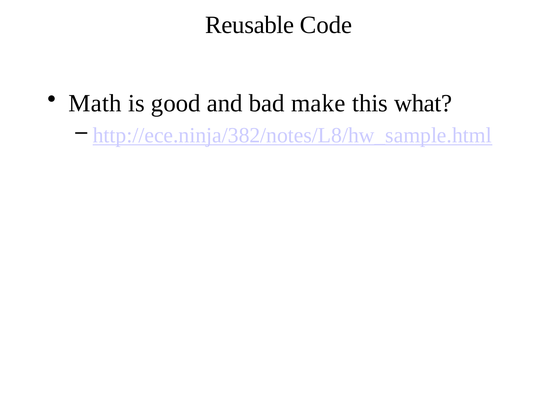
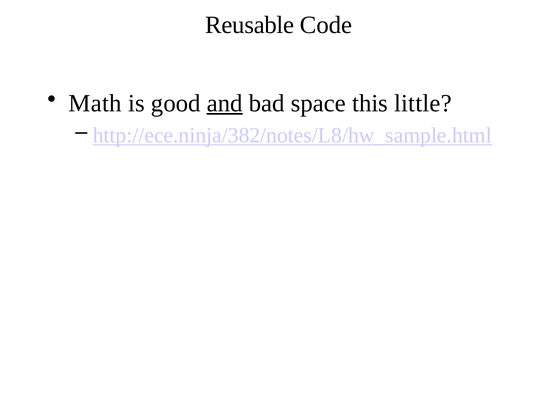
and underline: none -> present
make: make -> space
what: what -> little
